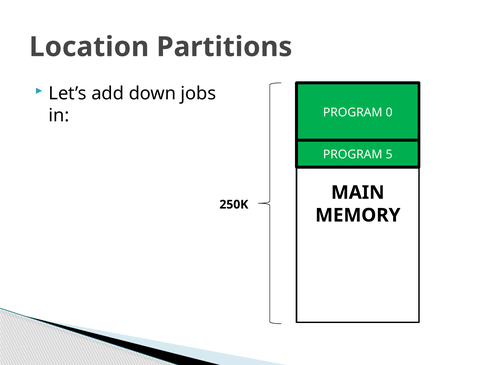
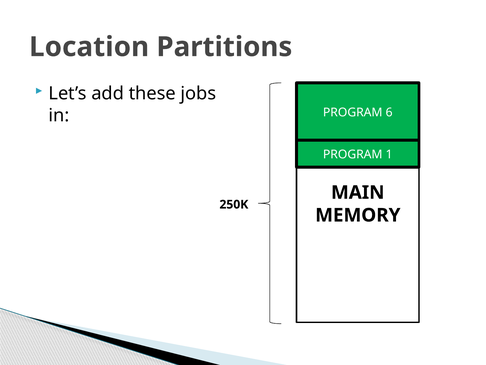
down: down -> these
0: 0 -> 6
5: 5 -> 1
